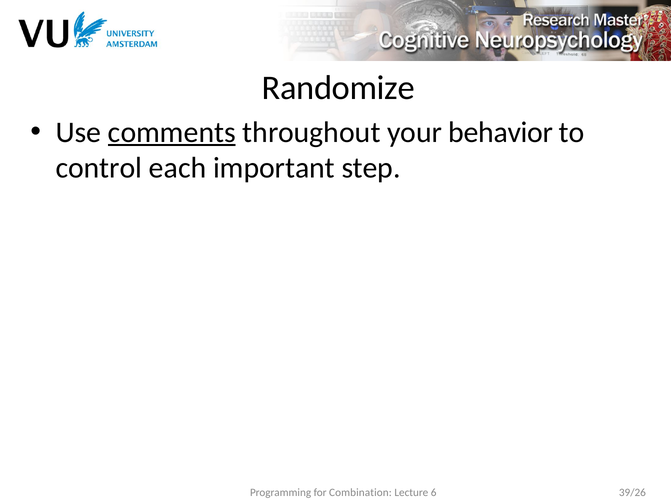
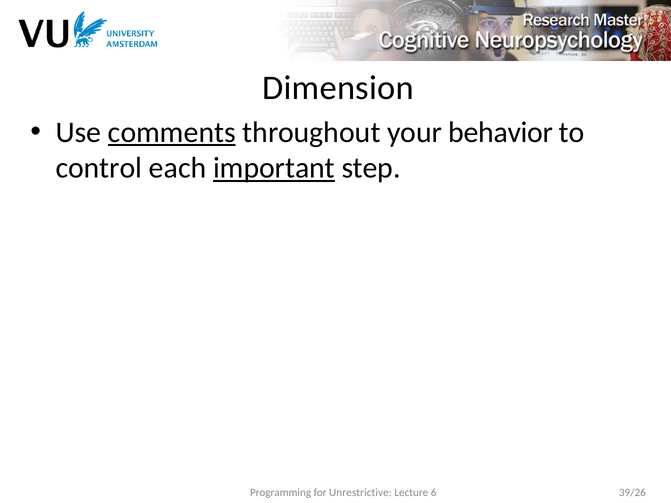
Randomize: Randomize -> Dimension
important underline: none -> present
Combination: Combination -> Unrestrictive
